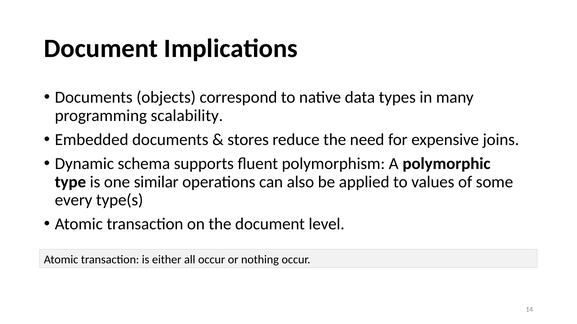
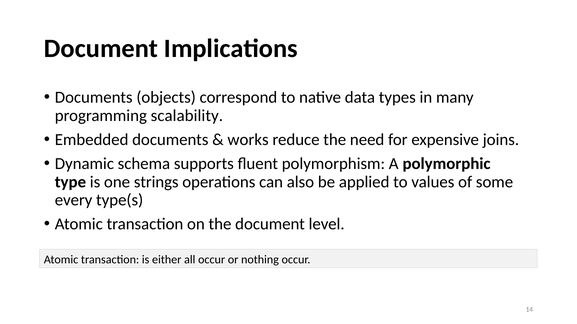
stores: stores -> works
similar: similar -> strings
